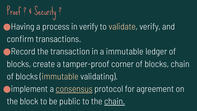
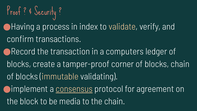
in verify: verify -> index
a immutable: immutable -> computers
public: public -> media
chain at (115, 101) underline: present -> none
